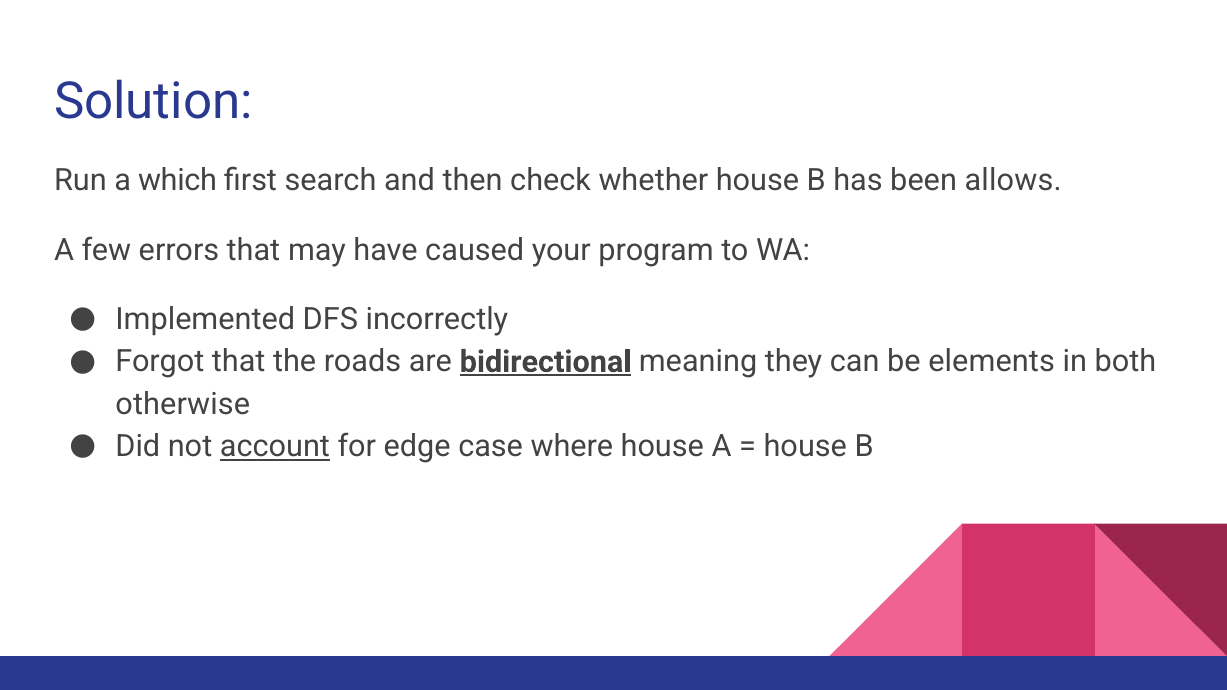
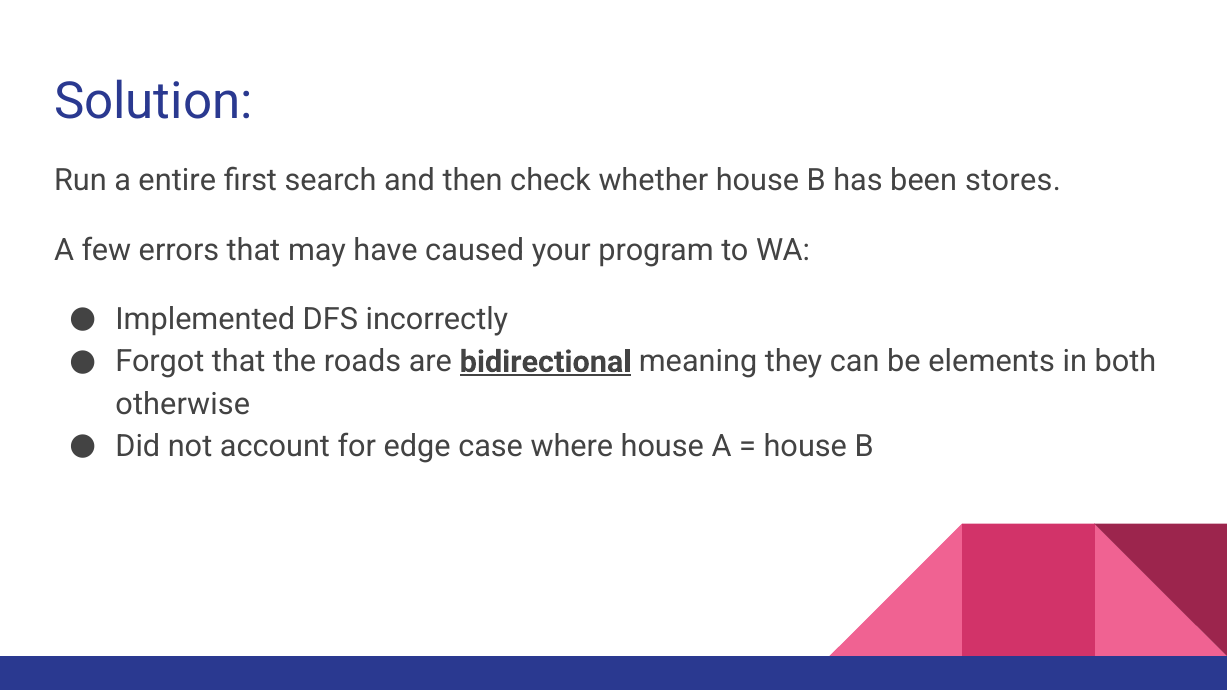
which: which -> entire
allows: allows -> stores
account underline: present -> none
